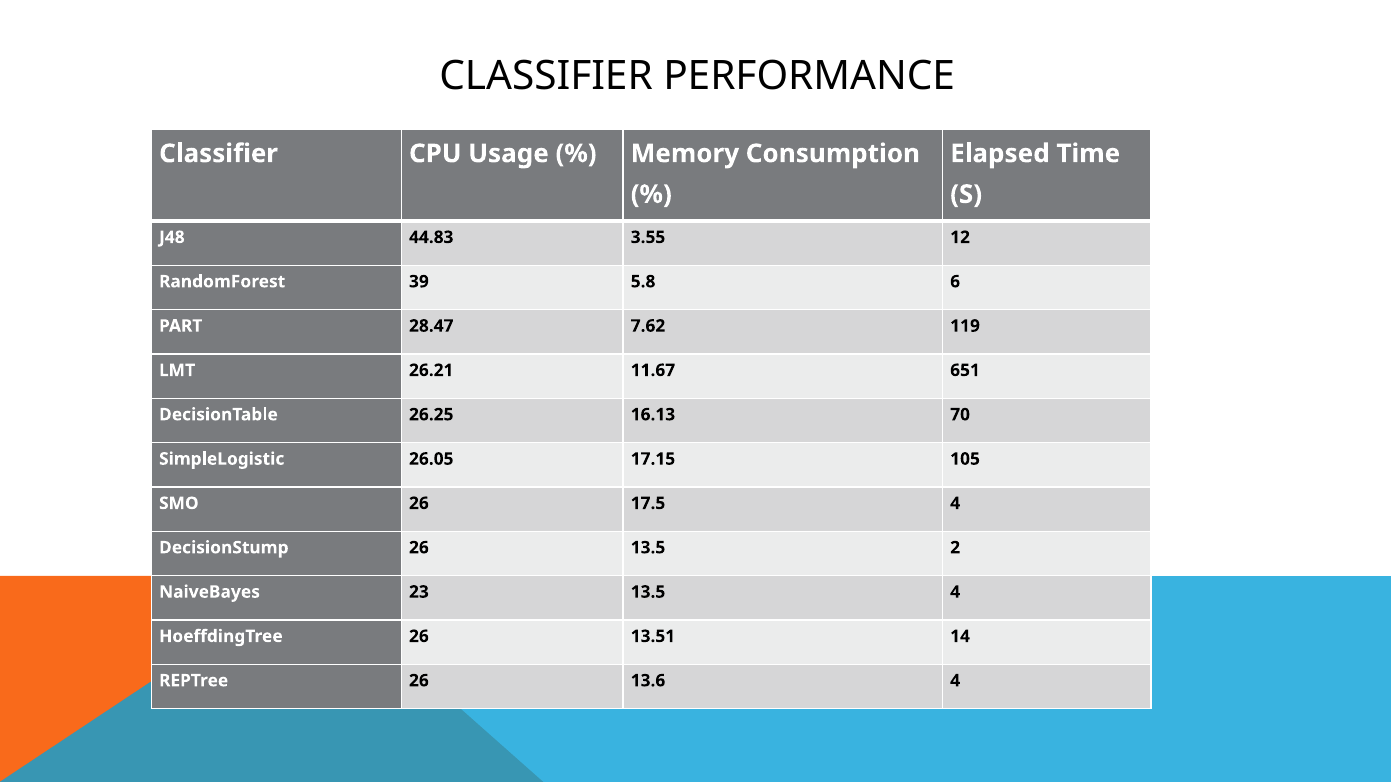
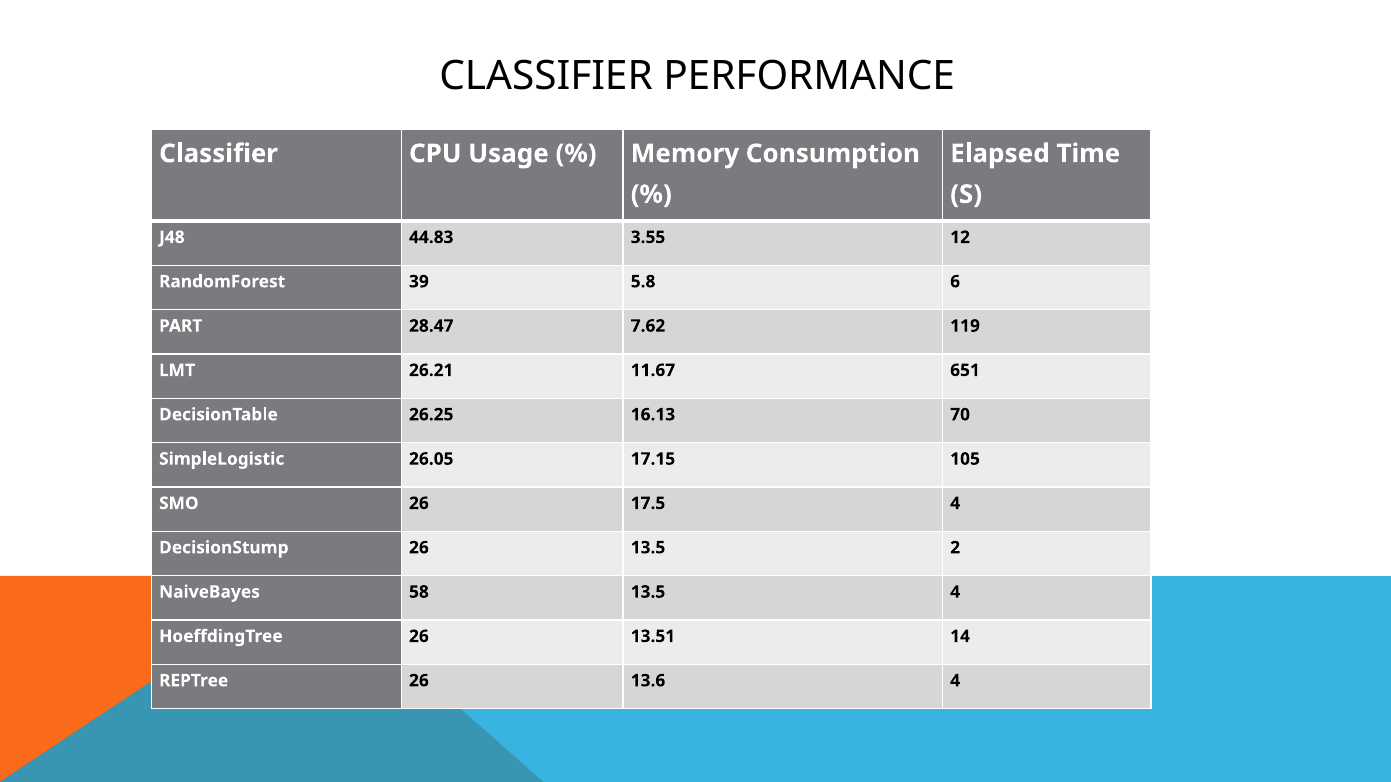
23: 23 -> 58
